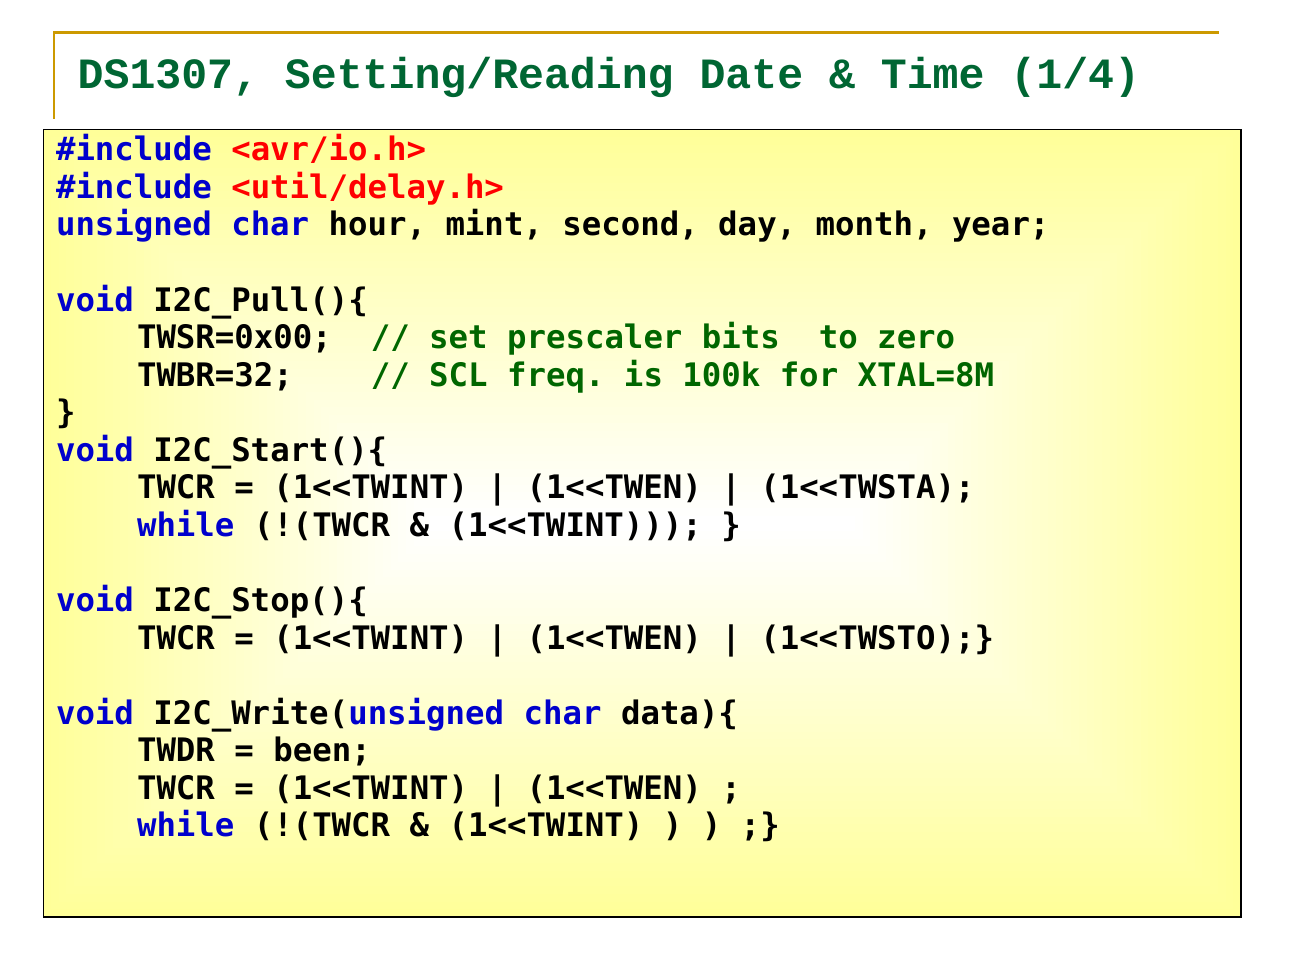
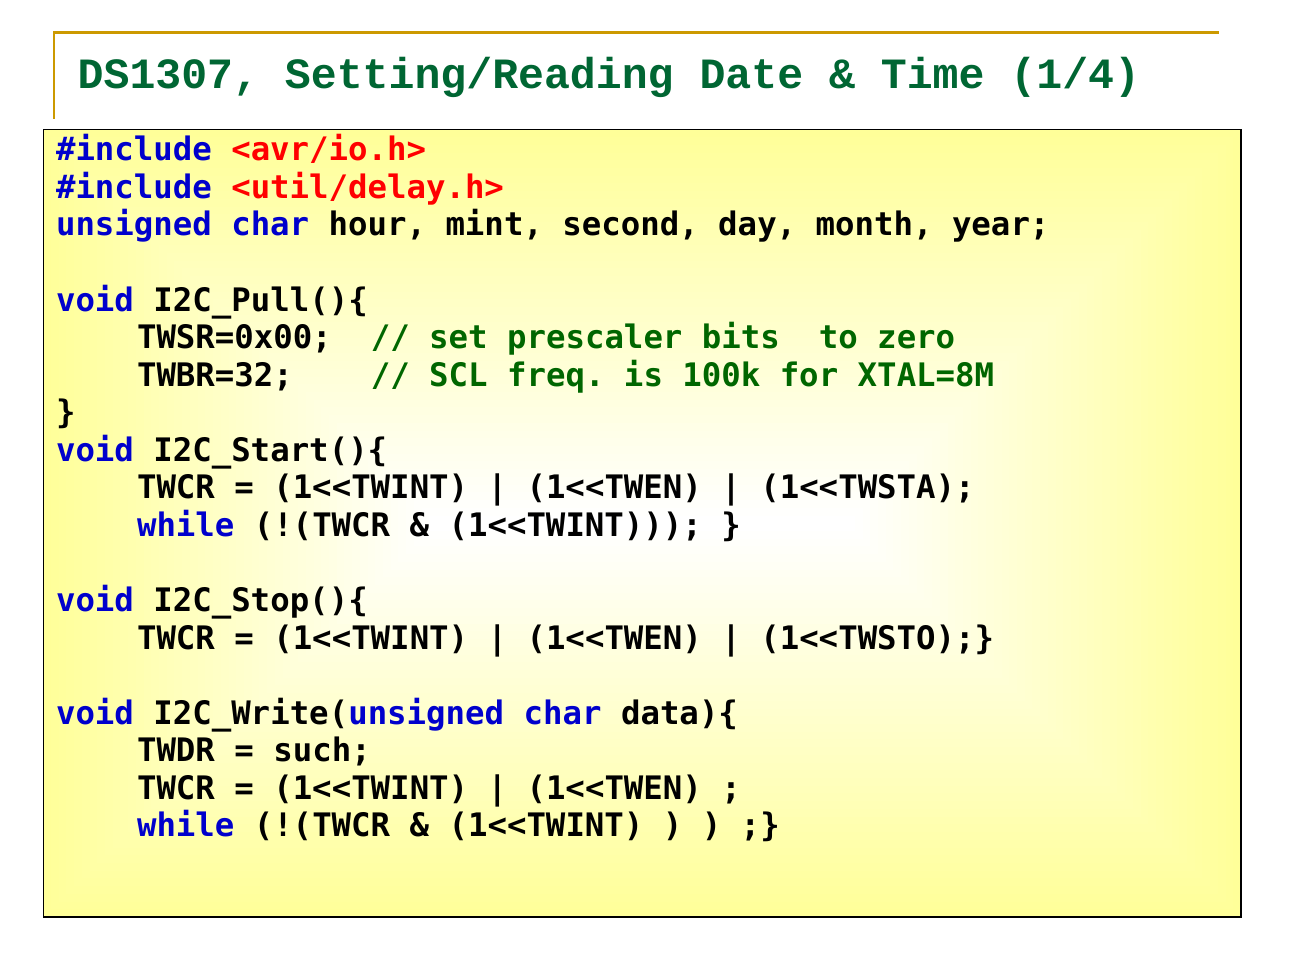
been: been -> such
